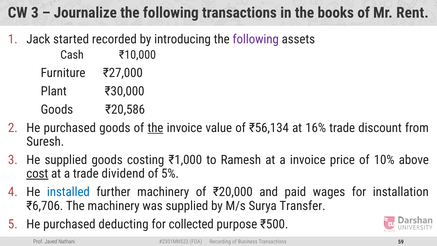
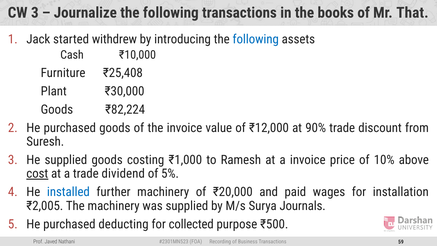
Rent: Rent -> That
recorded: recorded -> withdrew
following at (256, 39) colour: purple -> blue
₹27,000: ₹27,000 -> ₹25,408
₹20,586: ₹20,586 -> ₹82,224
the at (155, 128) underline: present -> none
₹56,134: ₹56,134 -> ₹12,000
16%: 16% -> 90%
₹6,706: ₹6,706 -> ₹2,005
Transfer: Transfer -> Journals
